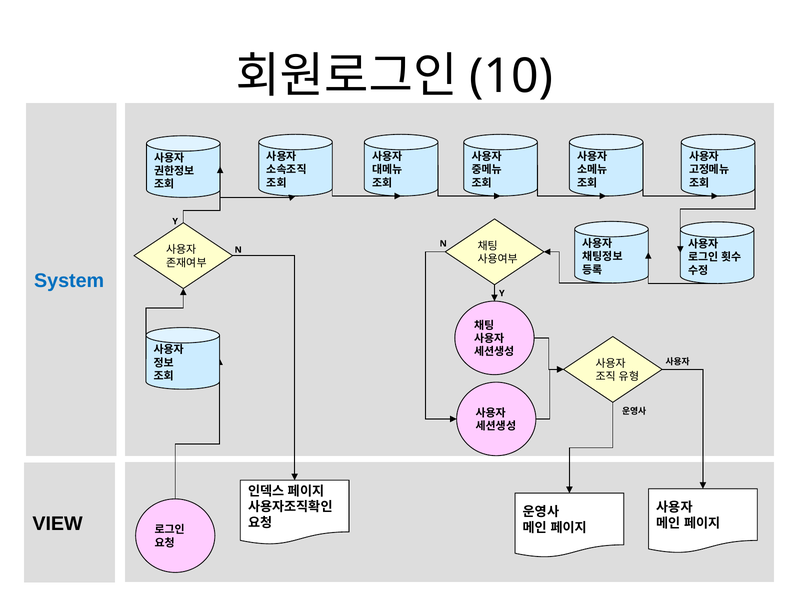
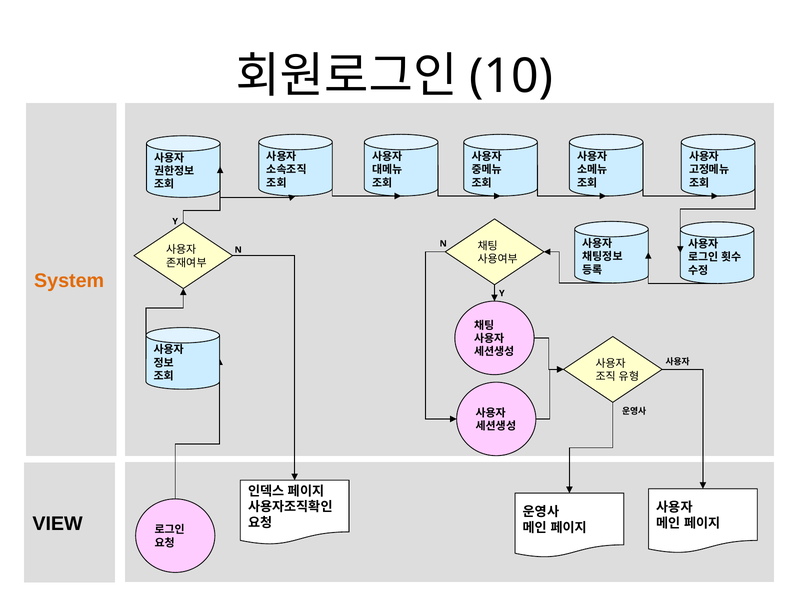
System colour: blue -> orange
